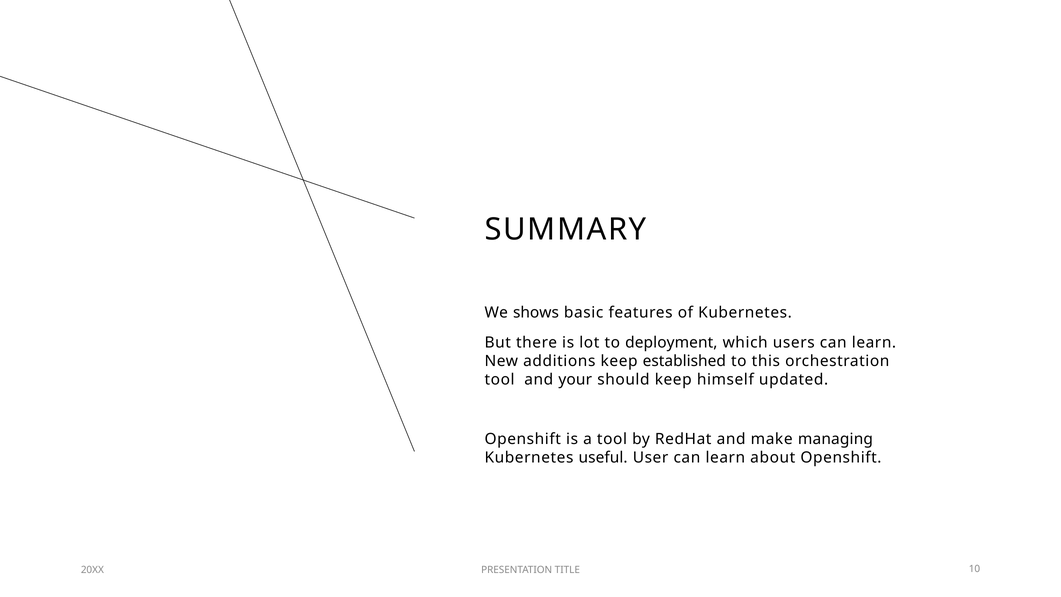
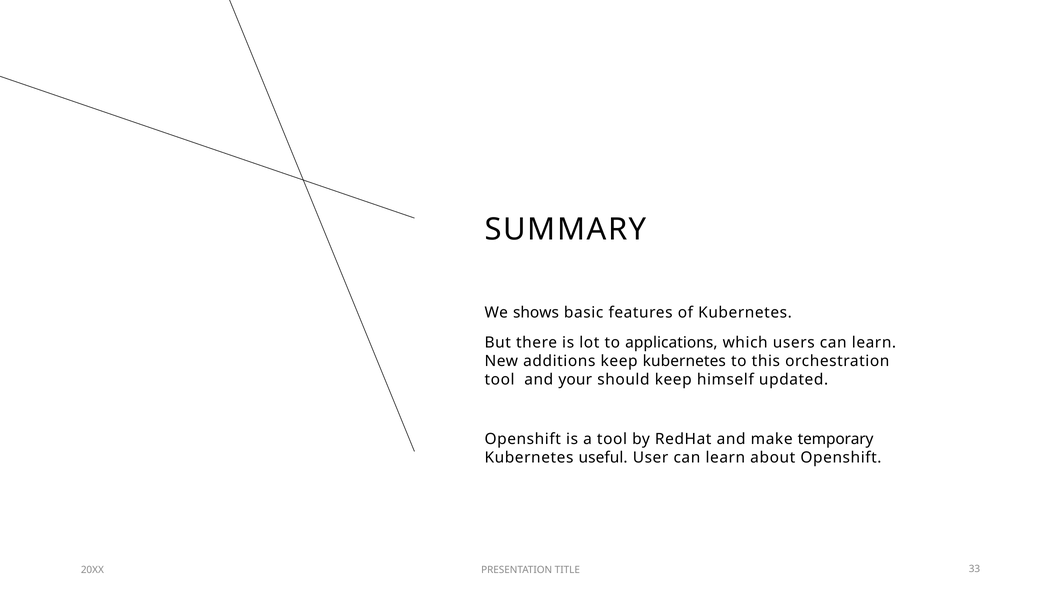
deployment: deployment -> applications
keep established: established -> kubernetes
managing: managing -> temporary
10: 10 -> 33
